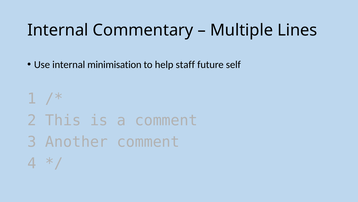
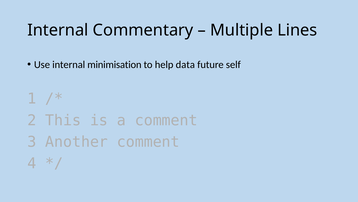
staff: staff -> data
